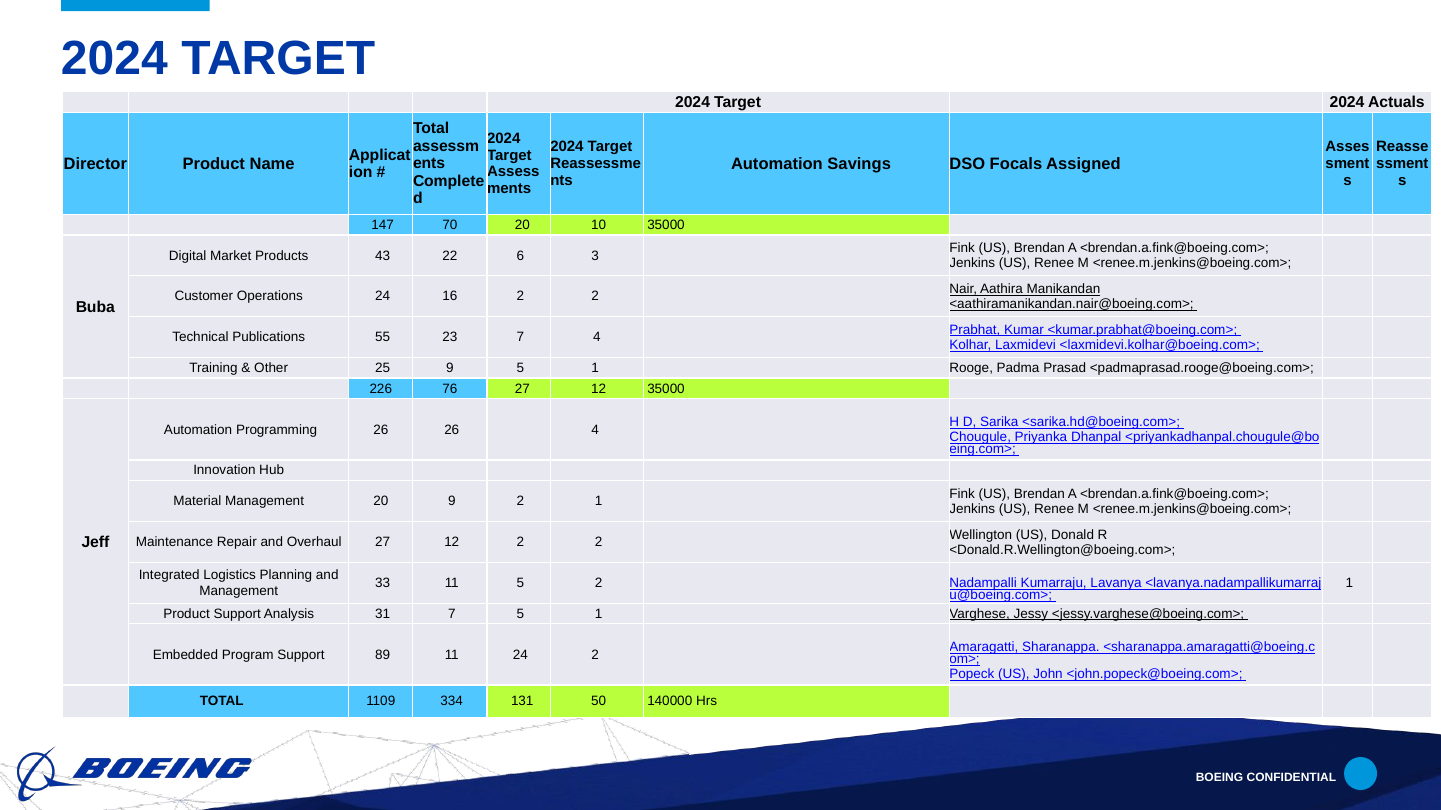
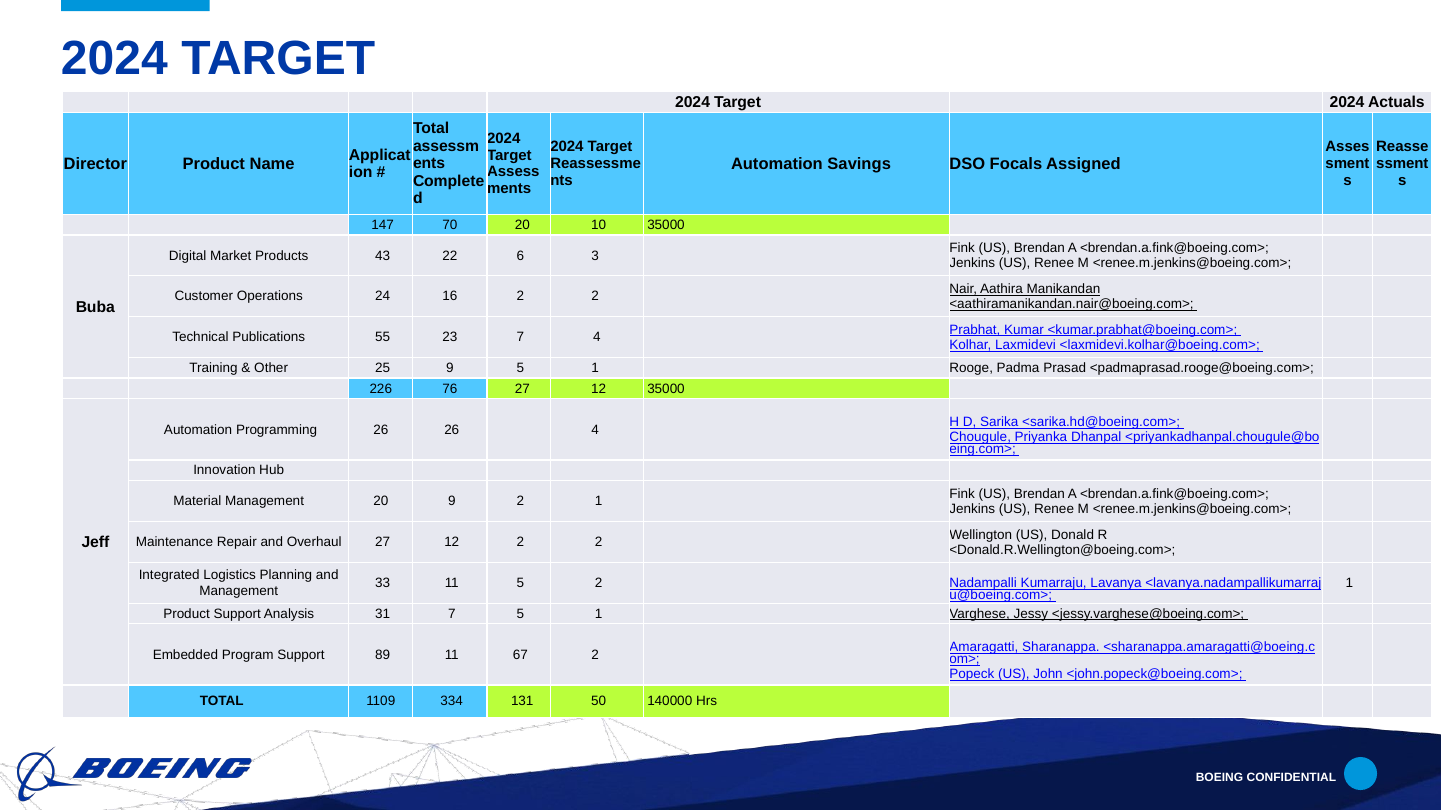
11 24: 24 -> 67
